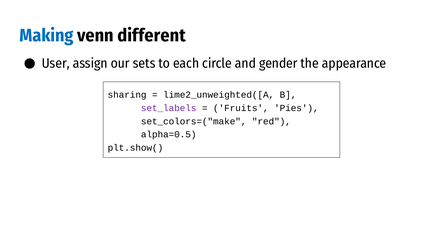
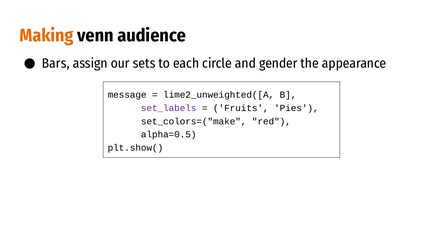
Making colour: blue -> orange
different: different -> audience
User: User -> Bars
sharing: sharing -> message
